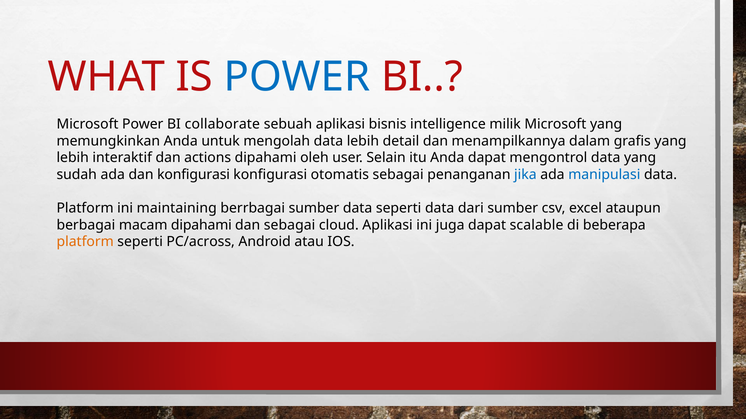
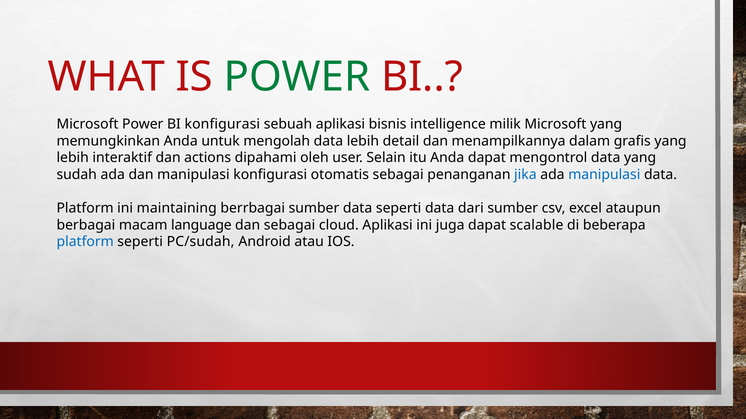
POWER at (297, 77) colour: blue -> green
BI collaborate: collaborate -> konfigurasi
dan konfigurasi: konfigurasi -> manipulasi
macam dipahami: dipahami -> language
platform at (85, 242) colour: orange -> blue
PC/across: PC/across -> PC/sudah
